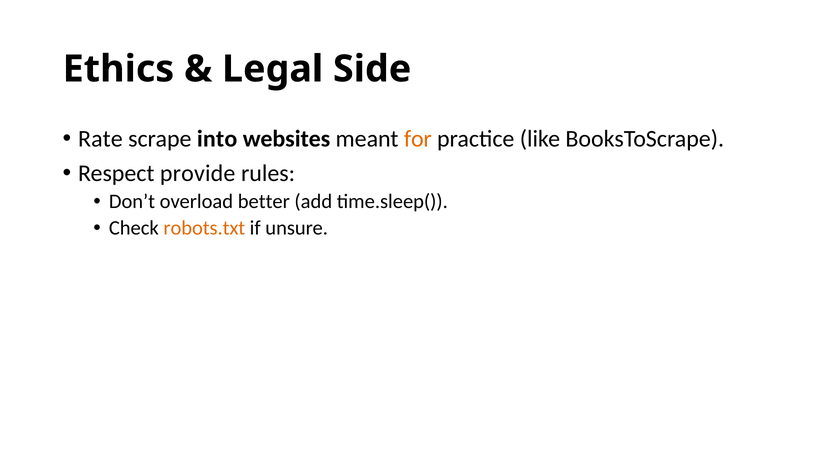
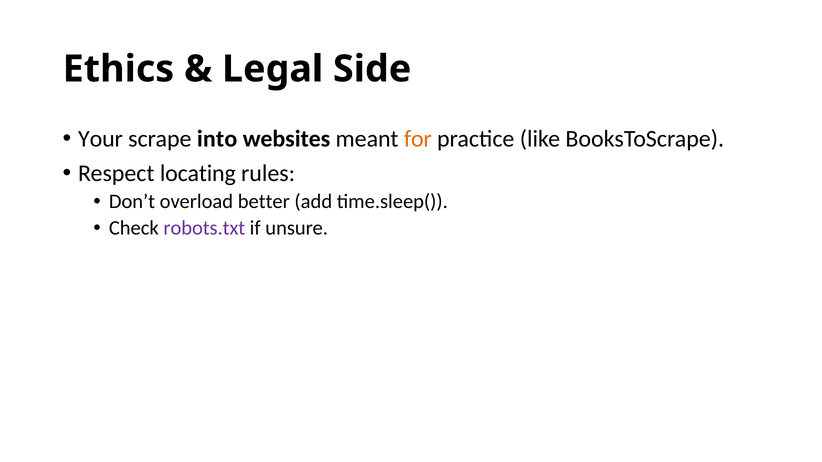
Rate: Rate -> Your
provide: provide -> locating
robots.txt colour: orange -> purple
